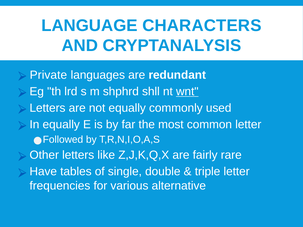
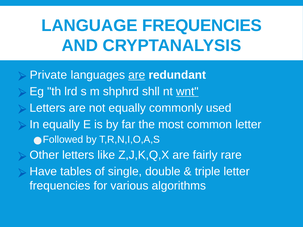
LANGUAGE CHARACTERS: CHARACTERS -> FREQUENCIES
are at (137, 75) underline: none -> present
alternative: alternative -> algorithms
